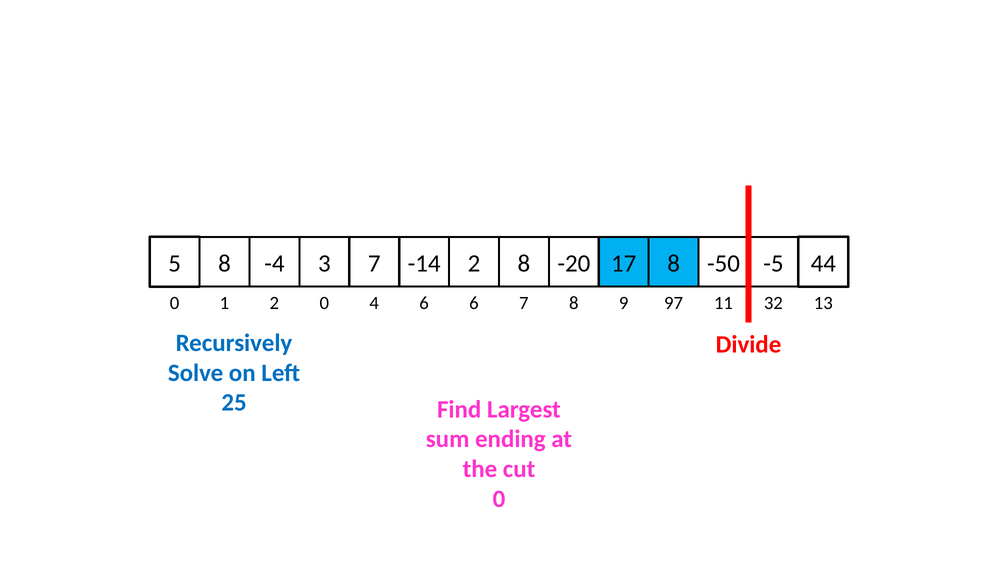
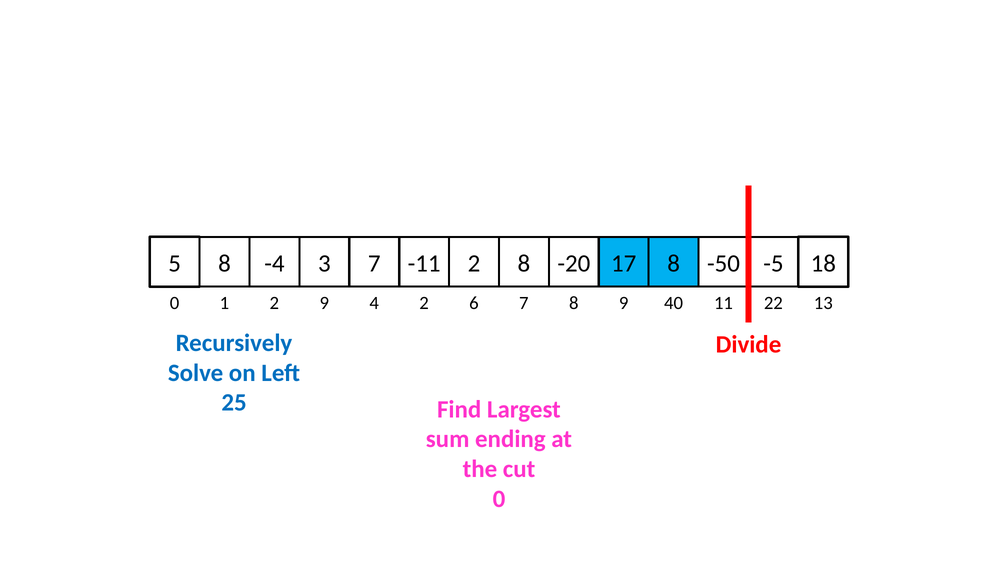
-14: -14 -> -11
44: 44 -> 18
1 0: 0 -> 9
4 6: 6 -> 2
97: 97 -> 40
32: 32 -> 22
